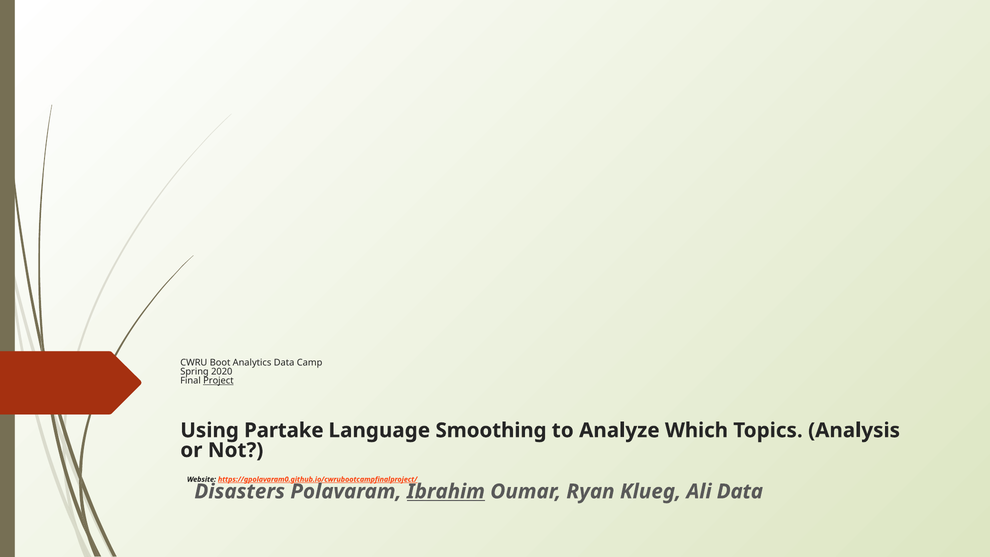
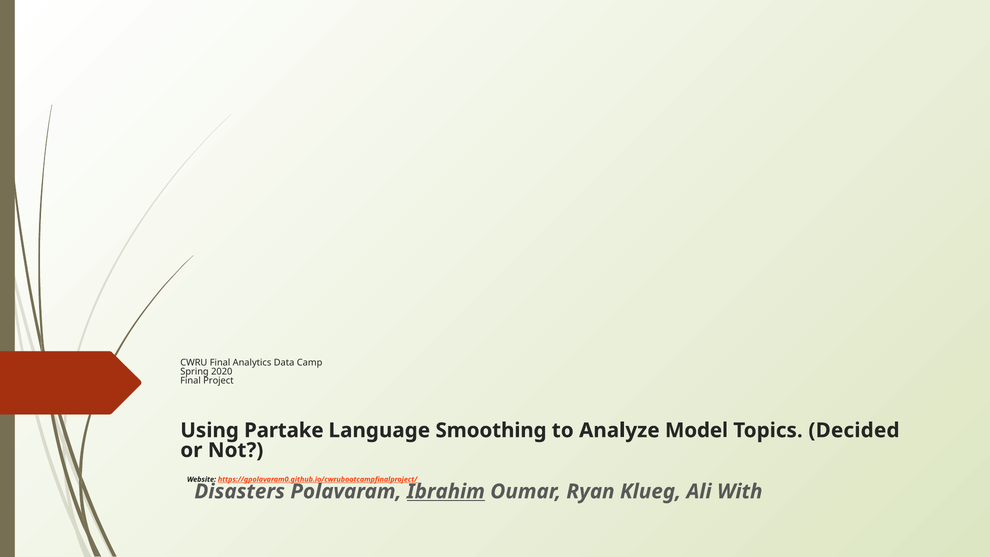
CWRU Boot: Boot -> Final
Project underline: present -> none
Which: Which -> Model
Analysis: Analysis -> Decided
Ali Data: Data -> With
